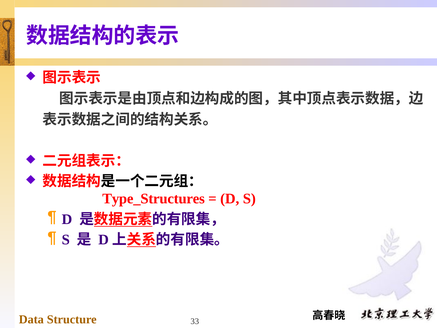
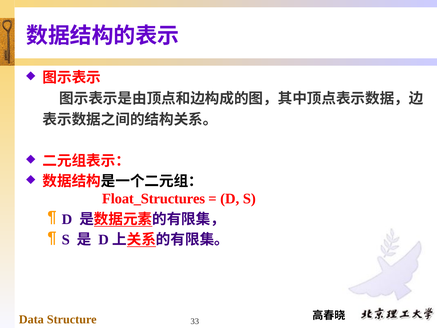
Type_Structures: Type_Structures -> Float_Structures
